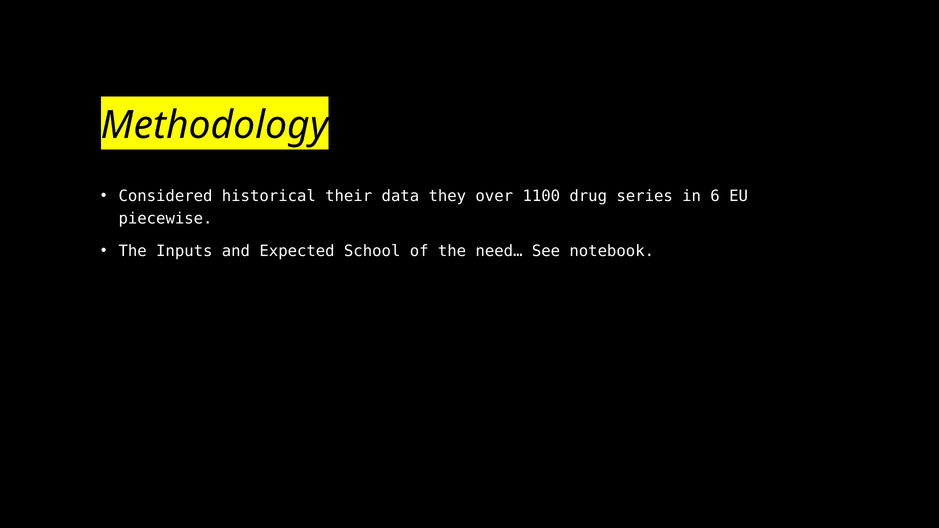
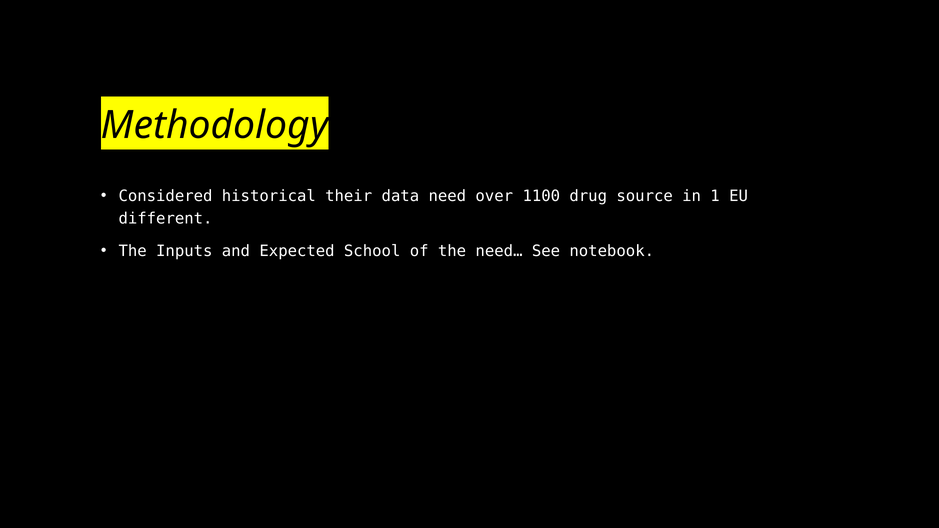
they: they -> need
series: series -> source
6: 6 -> 1
piecewise: piecewise -> different
